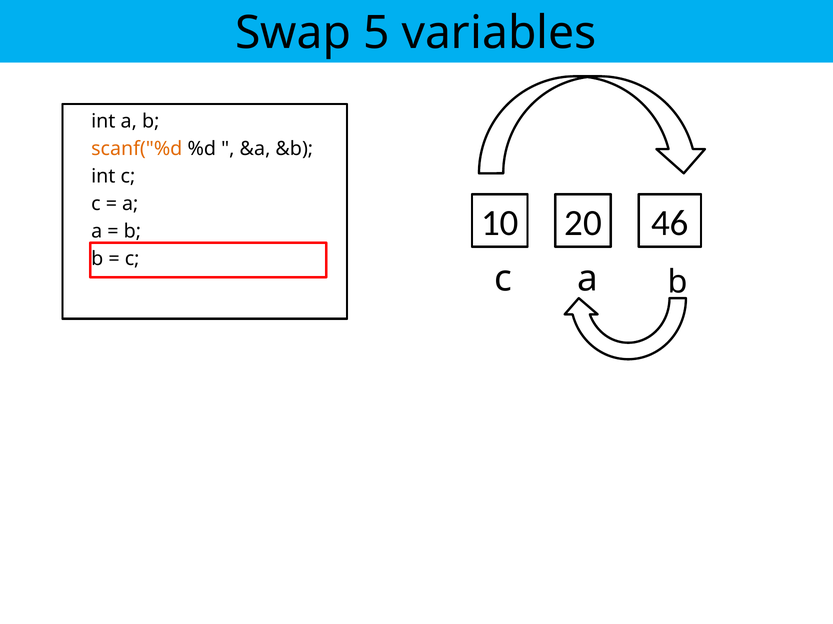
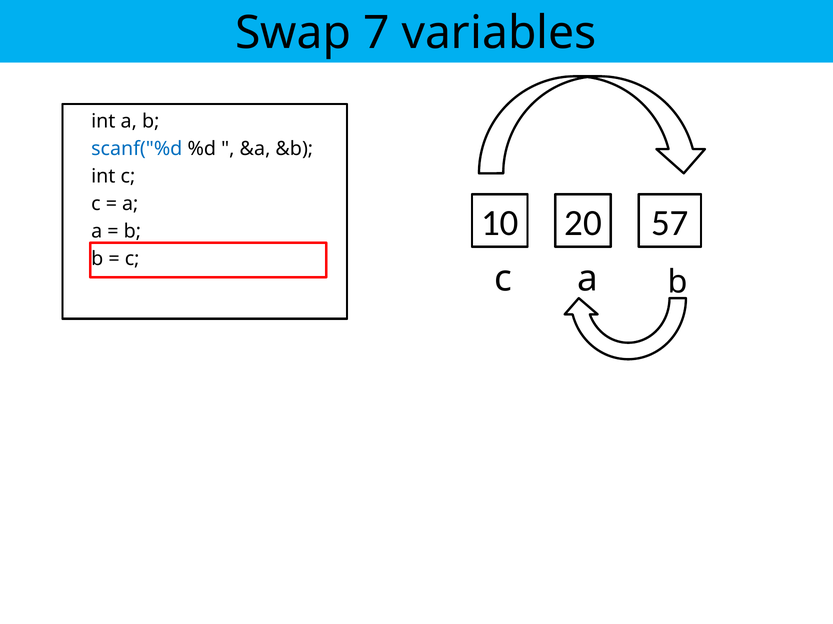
5: 5 -> 7
scanf("%d colour: orange -> blue
46: 46 -> 57
